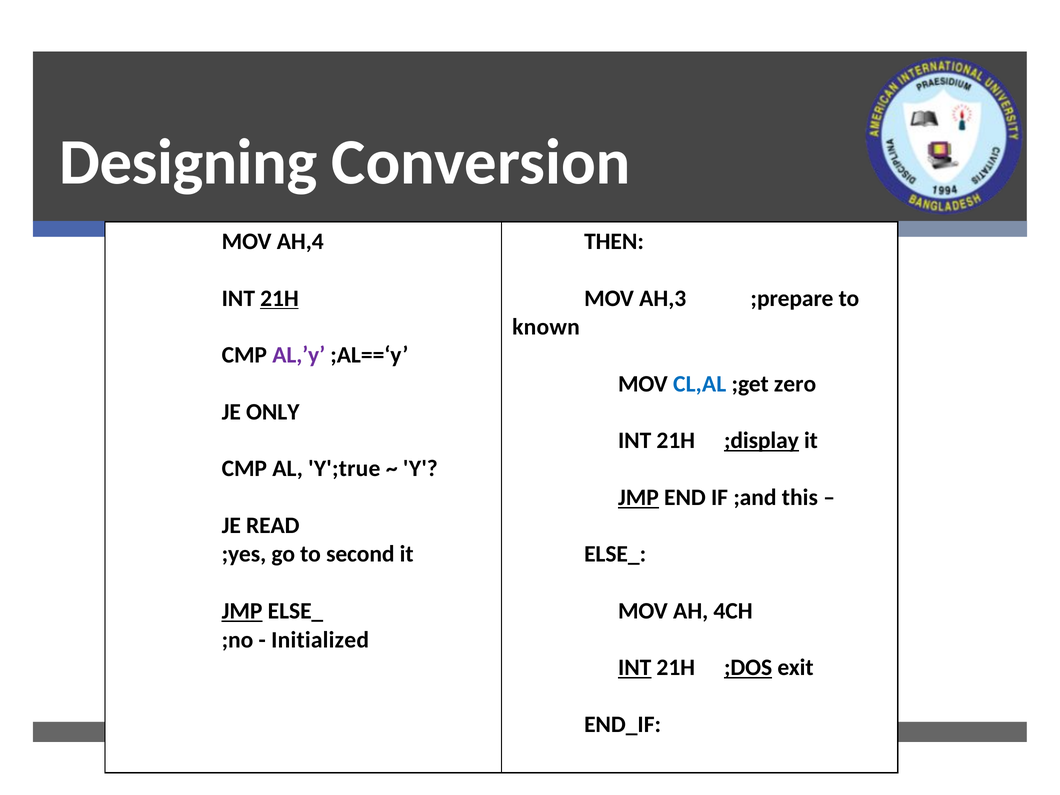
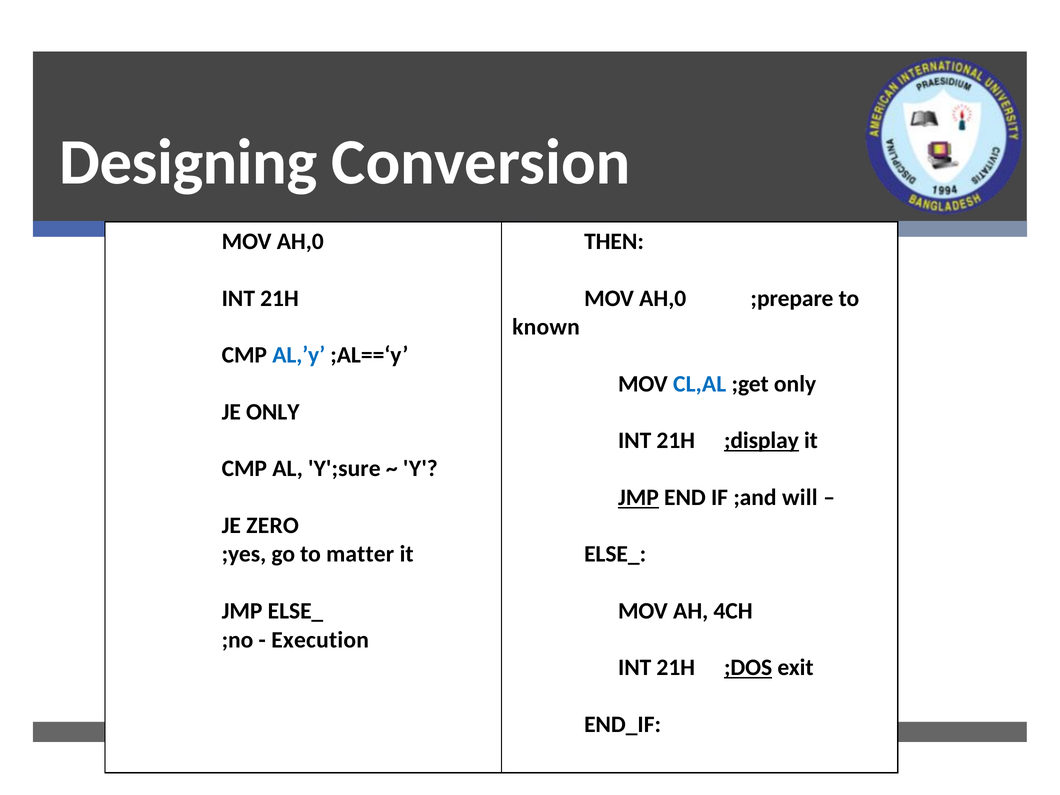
AH,4 at (300, 242): AH,4 -> AH,0
21H at (279, 298) underline: present -> none
AH,3 at (663, 298): AH,3 -> AH,0
AL,’y colour: purple -> blue
;get zero: zero -> only
Y';true: Y';true -> Y';sure
this: this -> will
READ: READ -> ZERO
second: second -> matter
JMP at (242, 611) underline: present -> none
Initialized: Initialized -> Execution
INT at (635, 668) underline: present -> none
